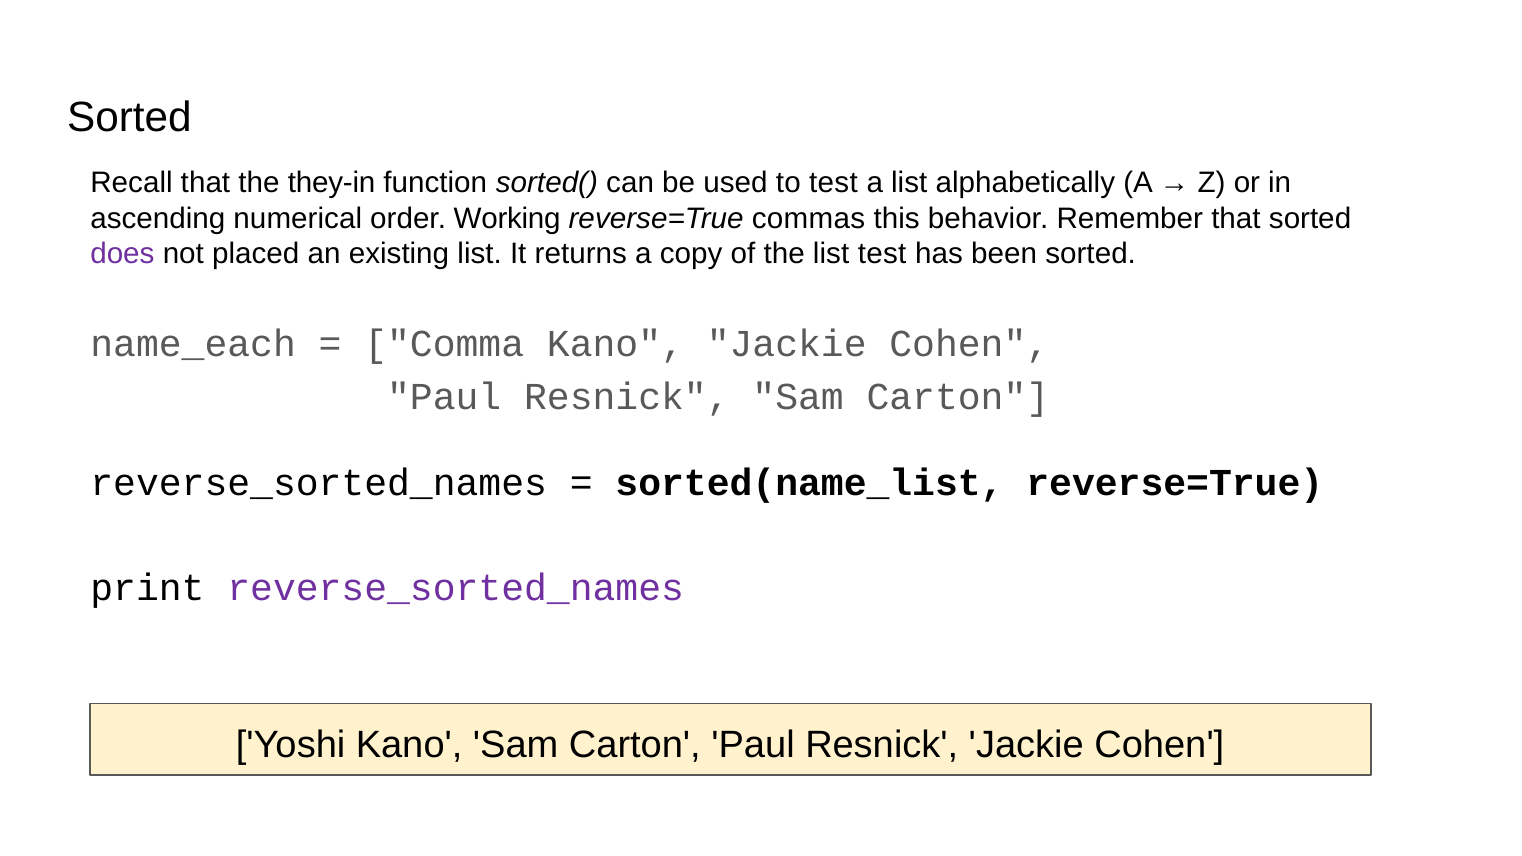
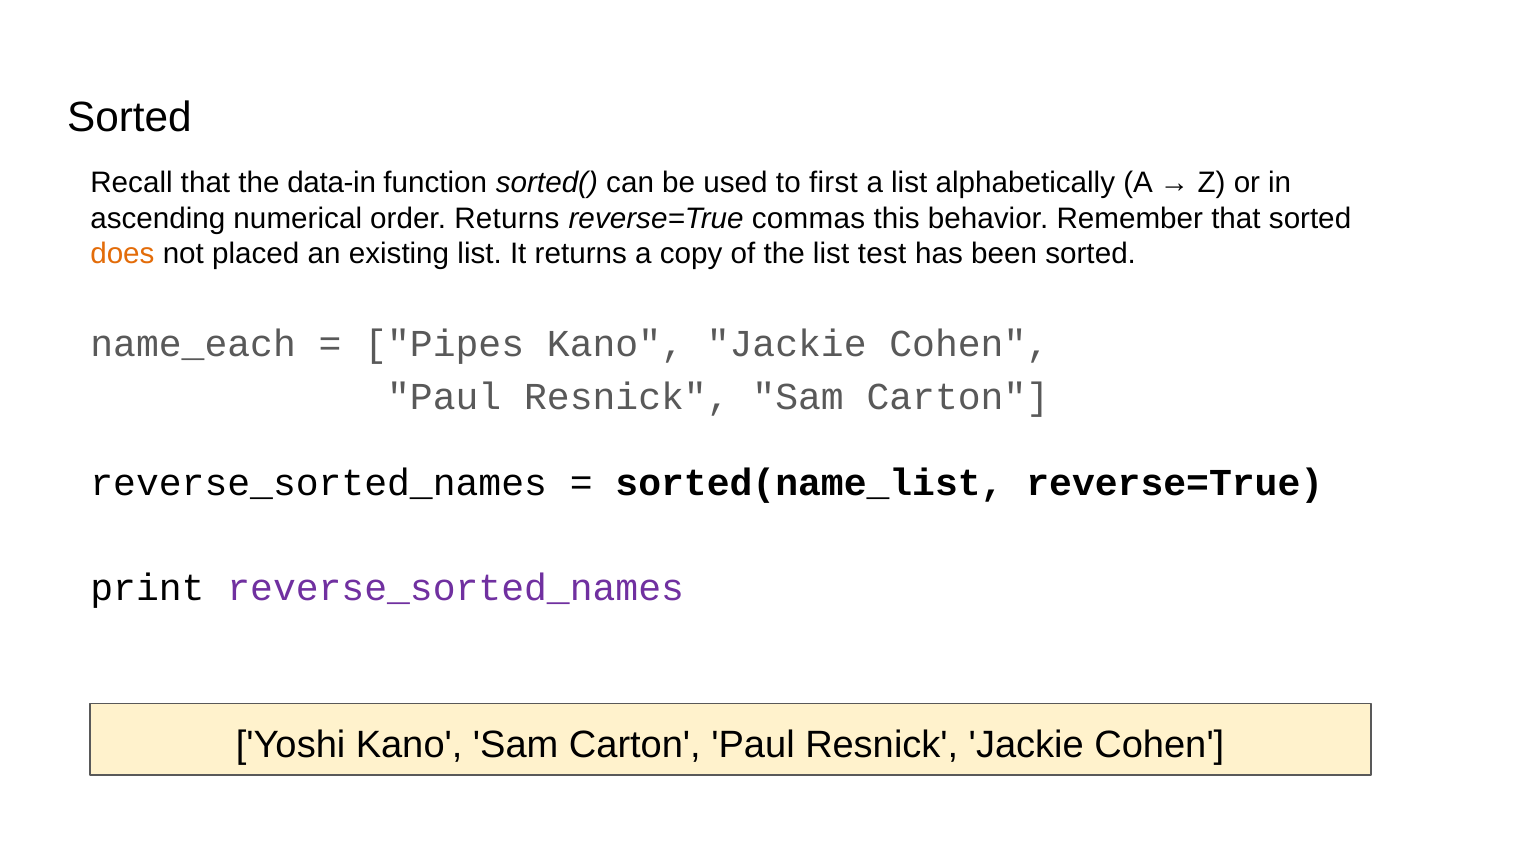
they-in: they-in -> data-in
to test: test -> first
order Working: Working -> Returns
does colour: purple -> orange
Comma: Comma -> Pipes
